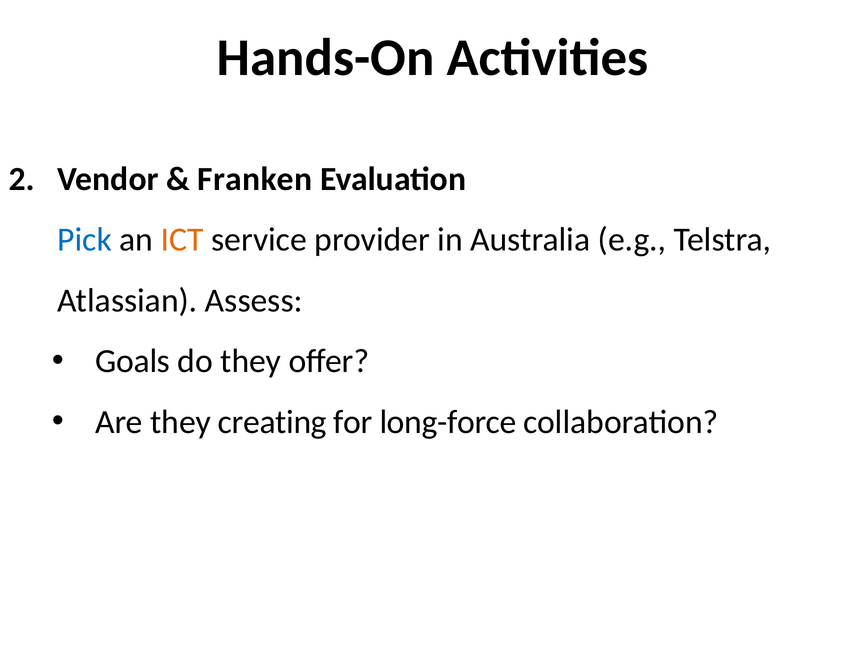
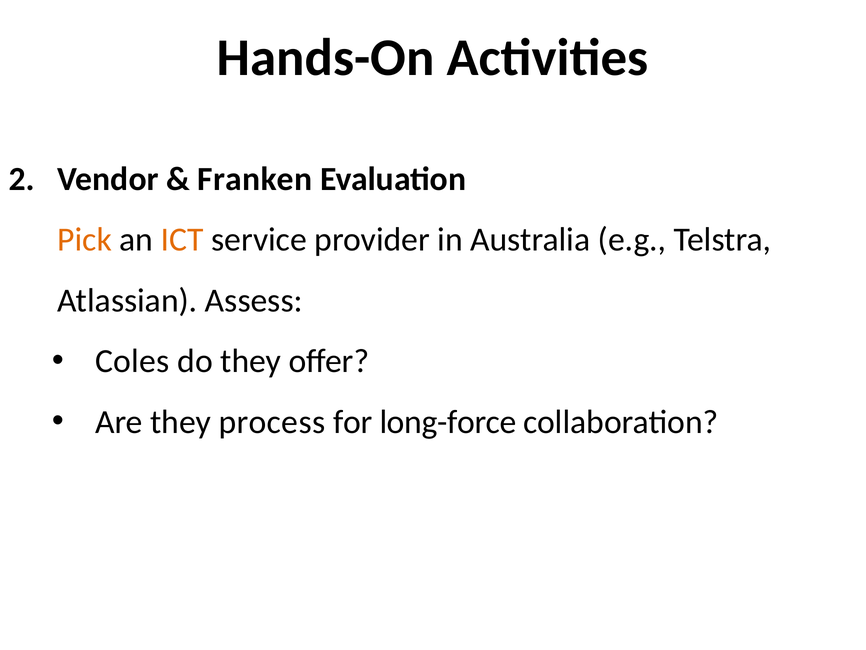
Pick colour: blue -> orange
Goals: Goals -> Coles
creating: creating -> process
